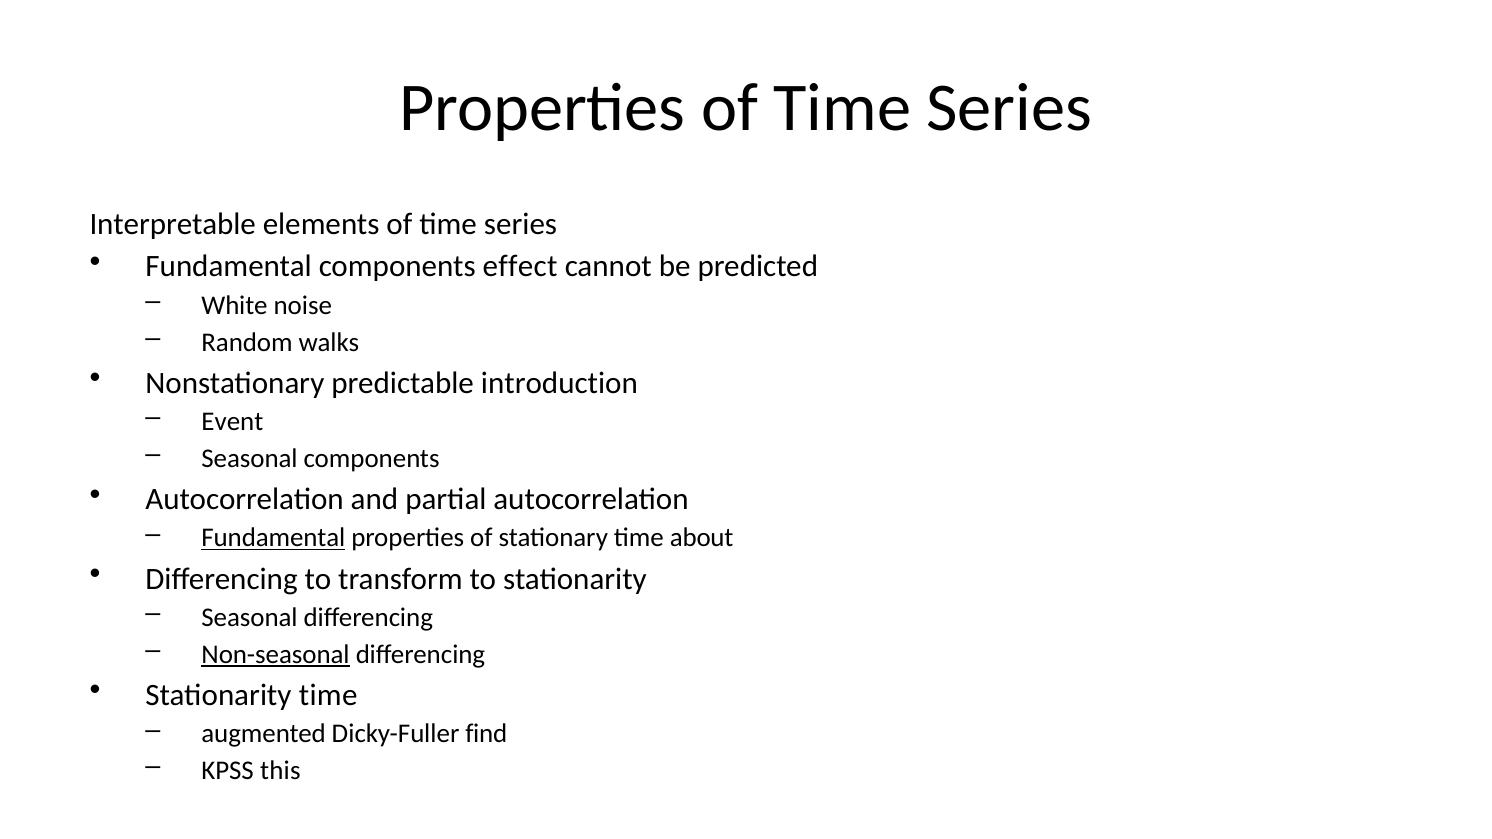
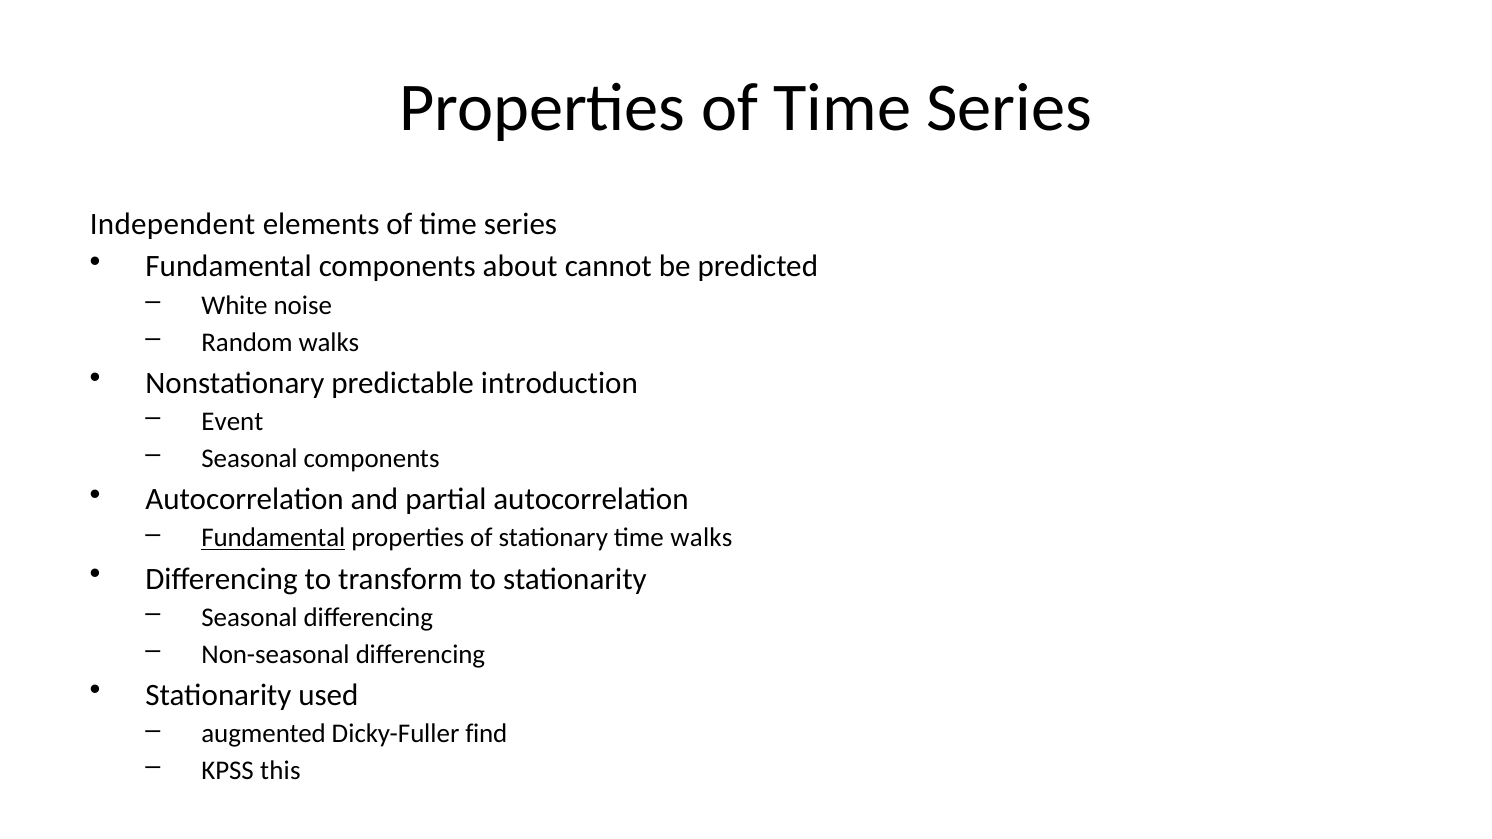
Interpretable: Interpretable -> Independent
effect: effect -> about
time about: about -> walks
Non-seasonal underline: present -> none
Stationarity time: time -> used
